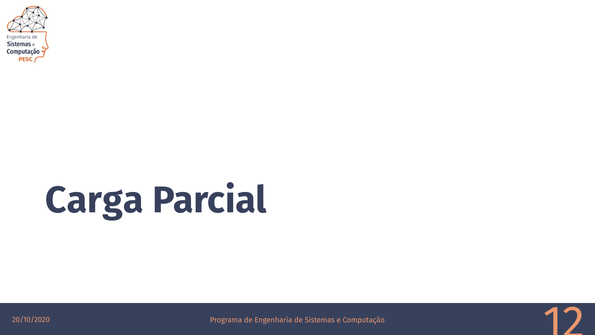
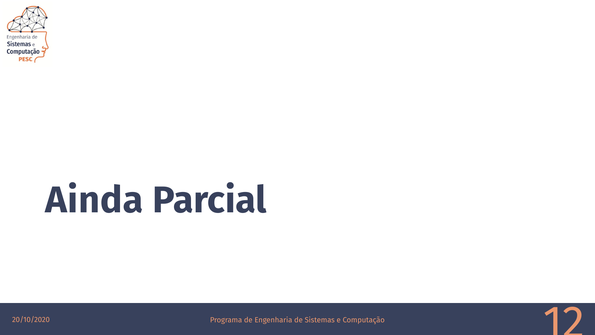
Carga: Carga -> Ainda
